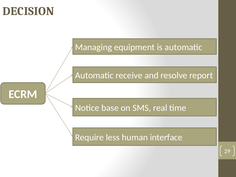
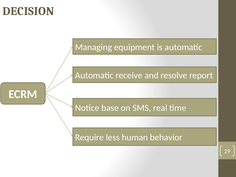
interface: interface -> behavior
